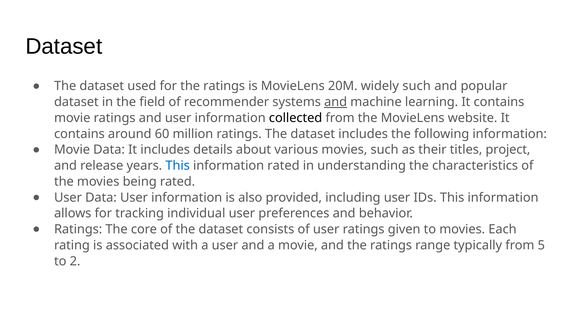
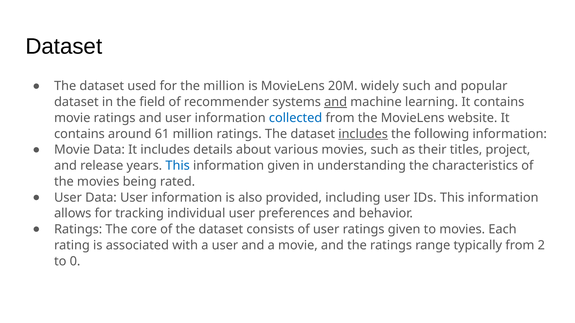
for the ratings: ratings -> million
collected colour: black -> blue
60: 60 -> 61
includes at (363, 134) underline: none -> present
information rated: rated -> given
5: 5 -> 2
2: 2 -> 0
